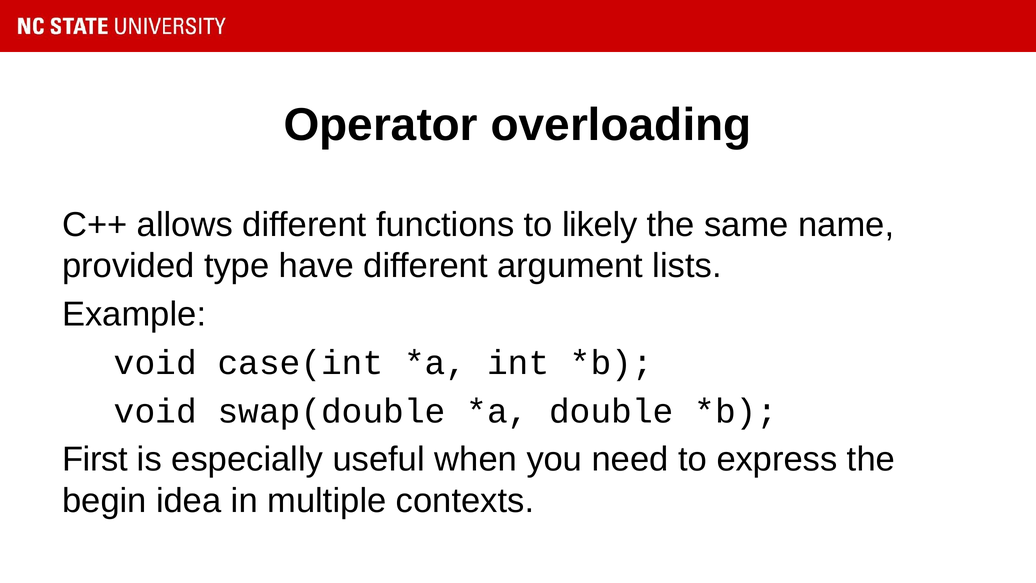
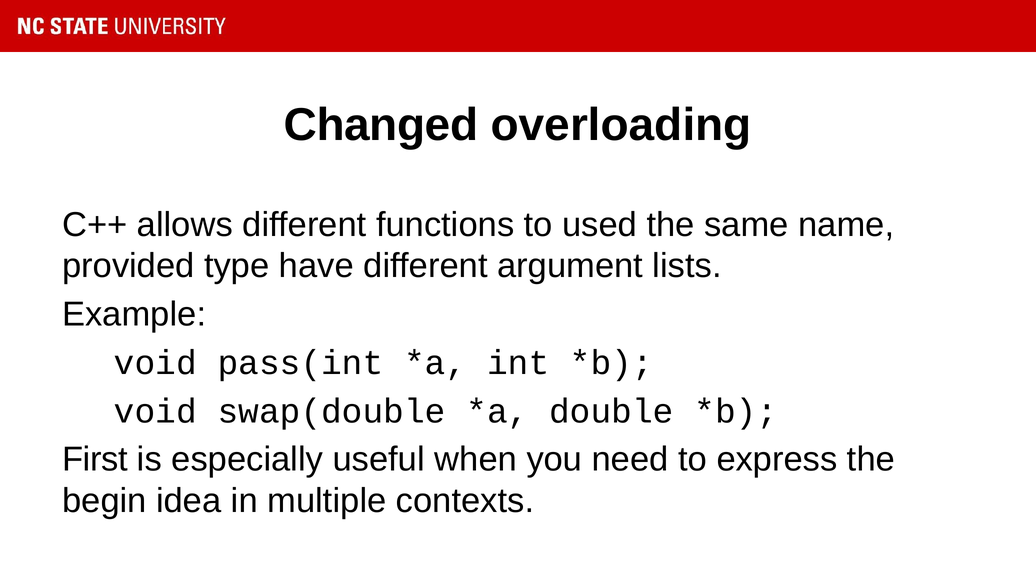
Operator: Operator -> Changed
likely: likely -> used
case(int: case(int -> pass(int
